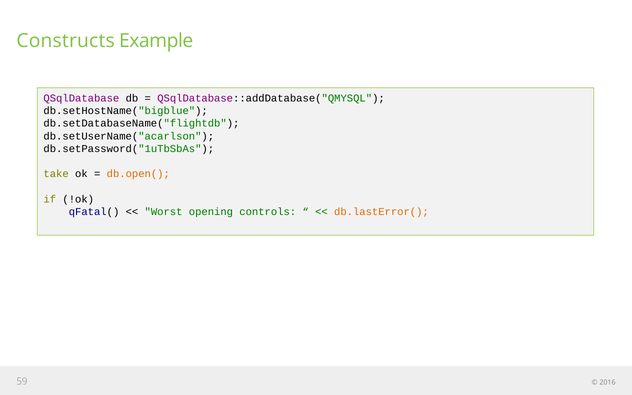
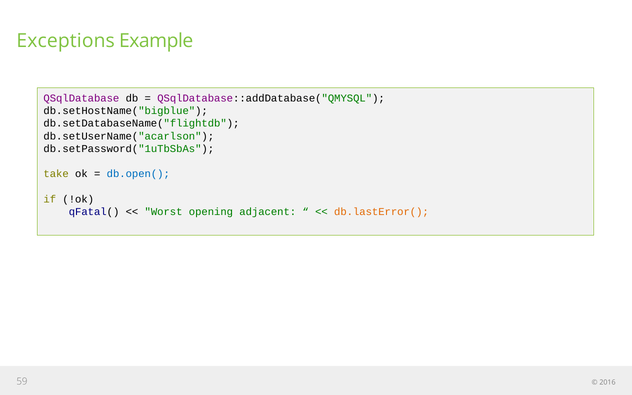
Constructs: Constructs -> Exceptions
db.open( colour: orange -> blue
controls: controls -> adjacent
